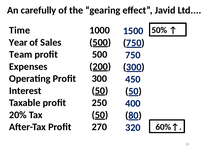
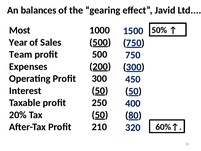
carefully: carefully -> balances
Time: Time -> Most
270: 270 -> 210
